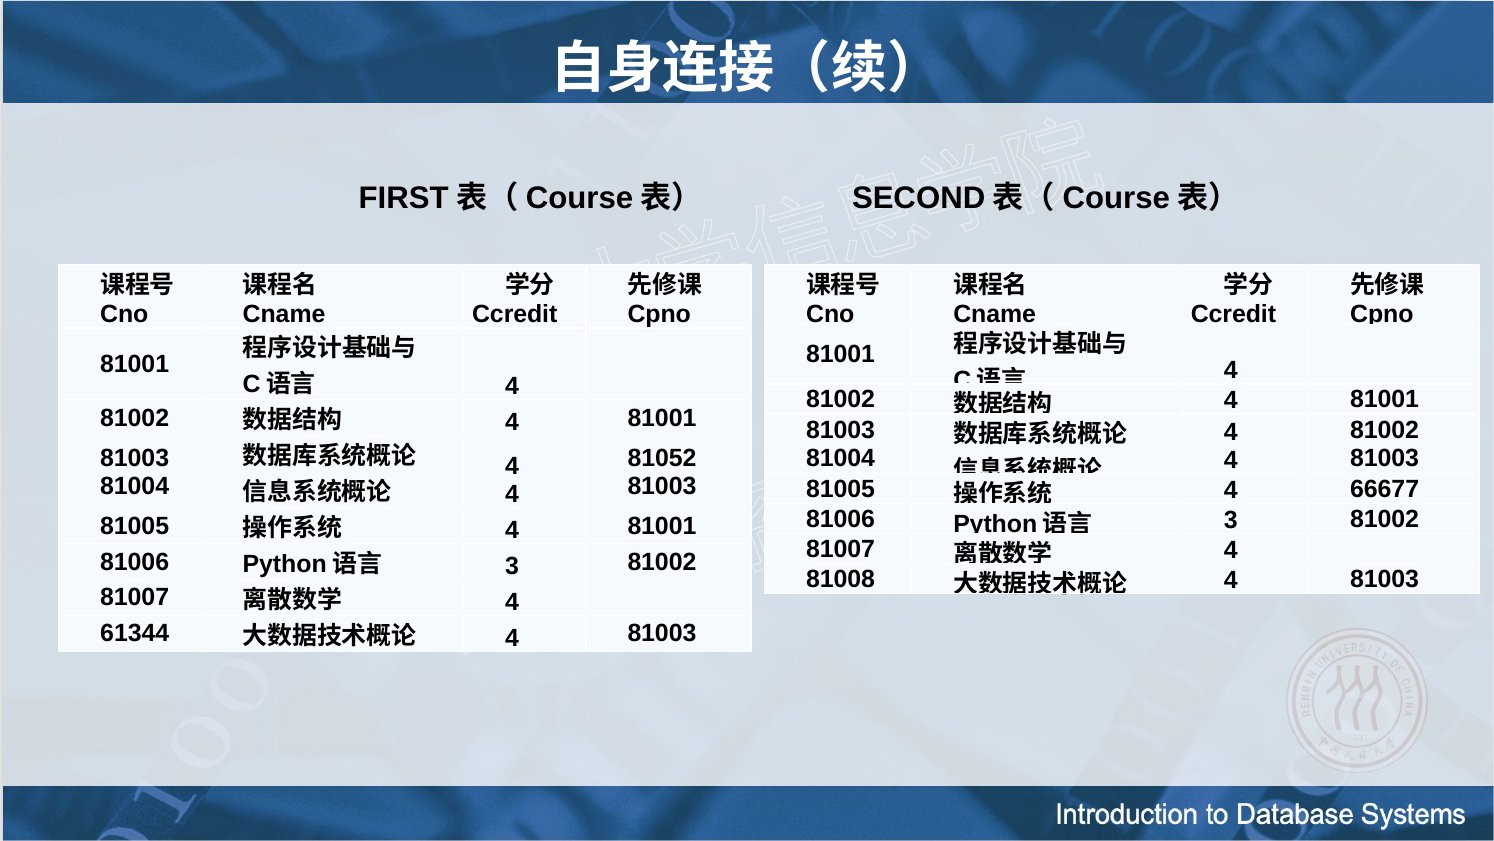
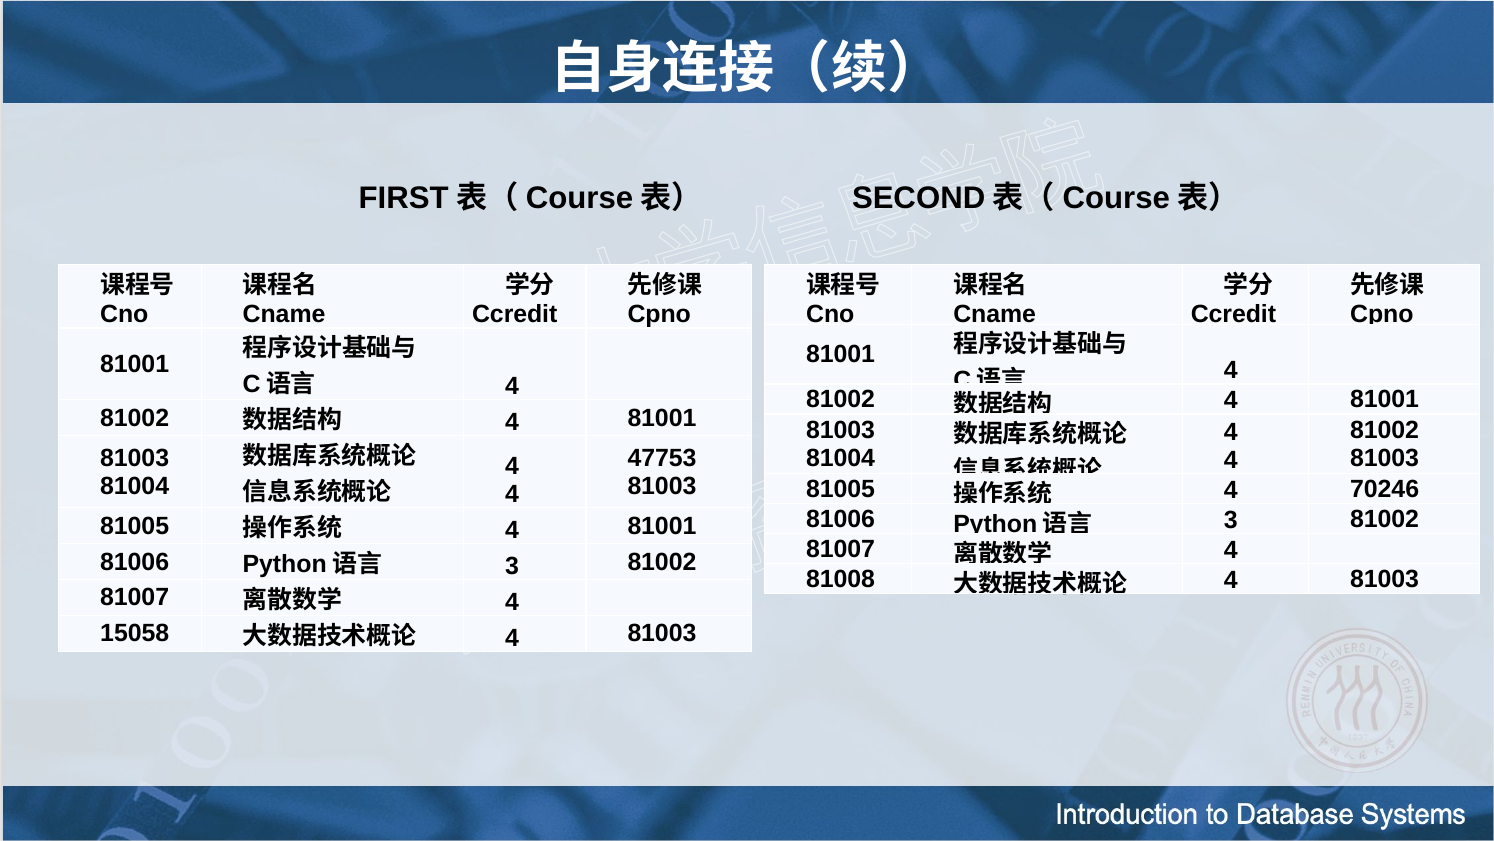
81052: 81052 -> 47753
66677: 66677 -> 70246
61344: 61344 -> 15058
